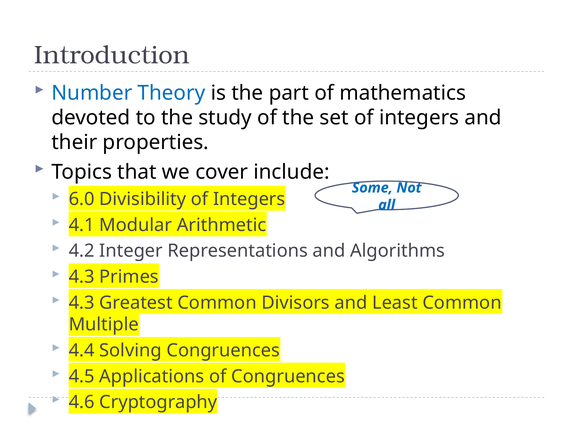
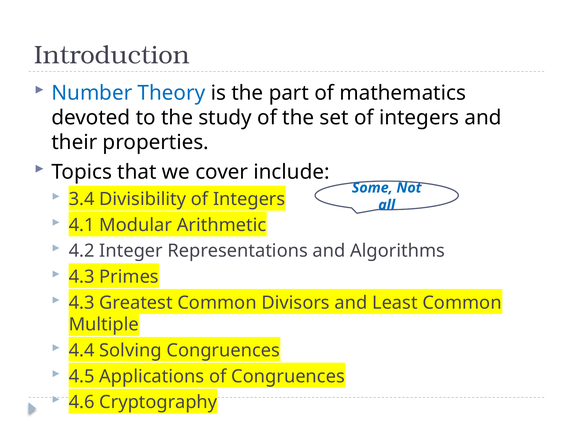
6.0: 6.0 -> 3.4
